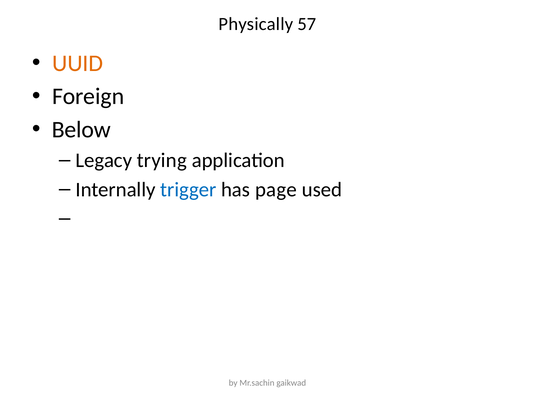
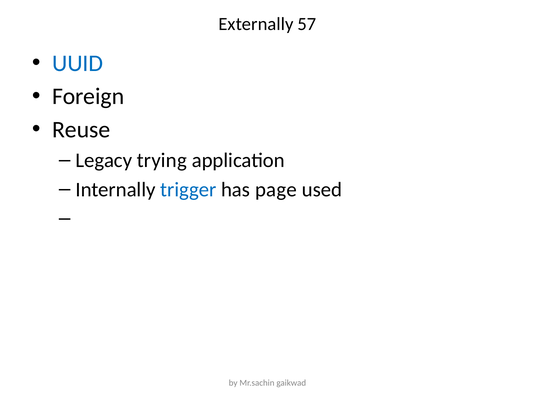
Physically: Physically -> Externally
UUID colour: orange -> blue
Below: Below -> Reuse
